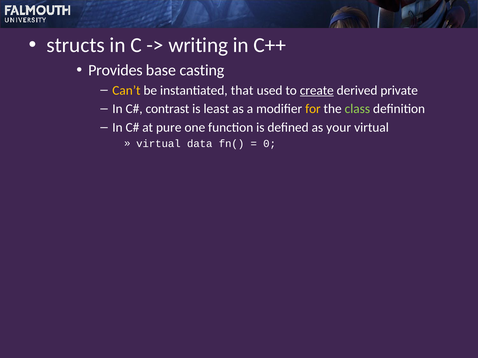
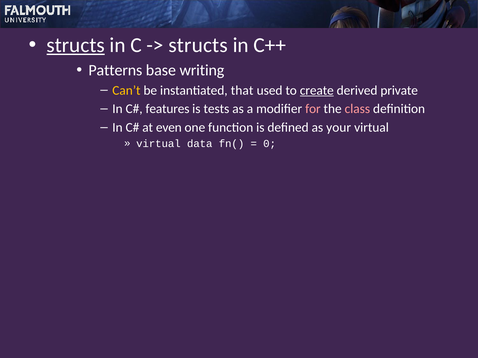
structs at (76, 45) underline: none -> present
writing at (198, 45): writing -> structs
Provides: Provides -> Patterns
casting: casting -> writing
contrast: contrast -> features
least: least -> tests
for colour: yellow -> pink
class colour: light green -> pink
pure: pure -> even
